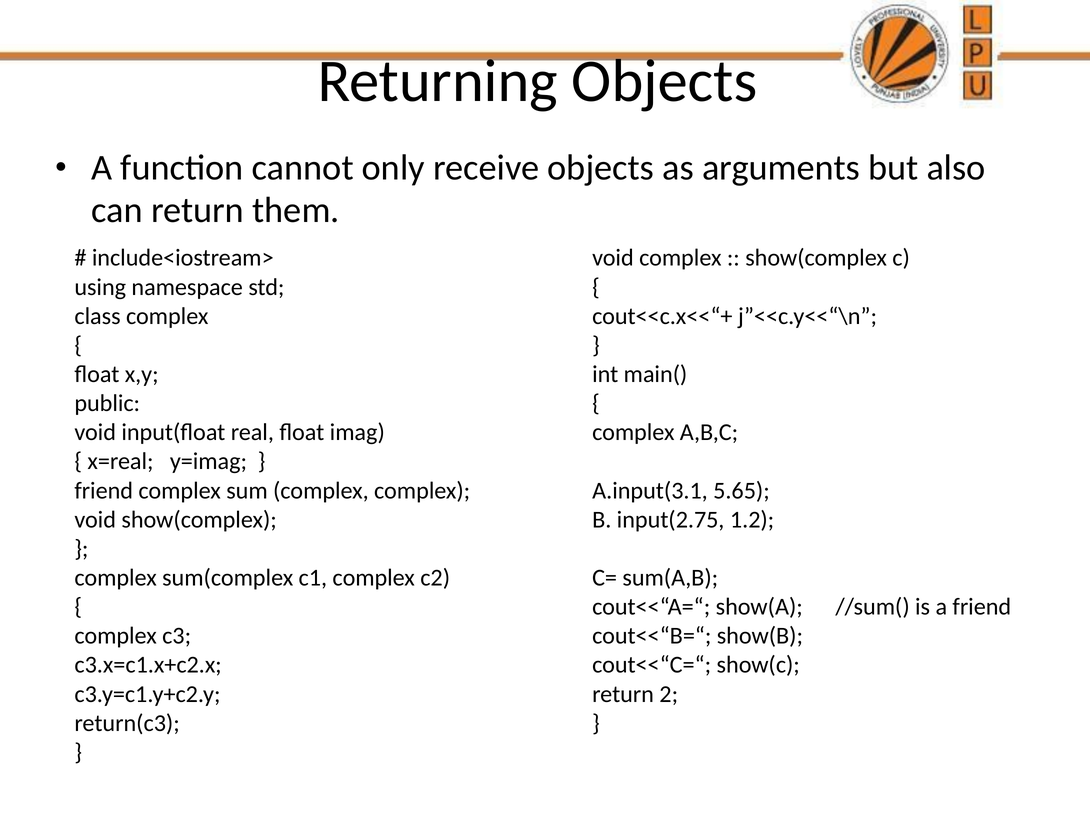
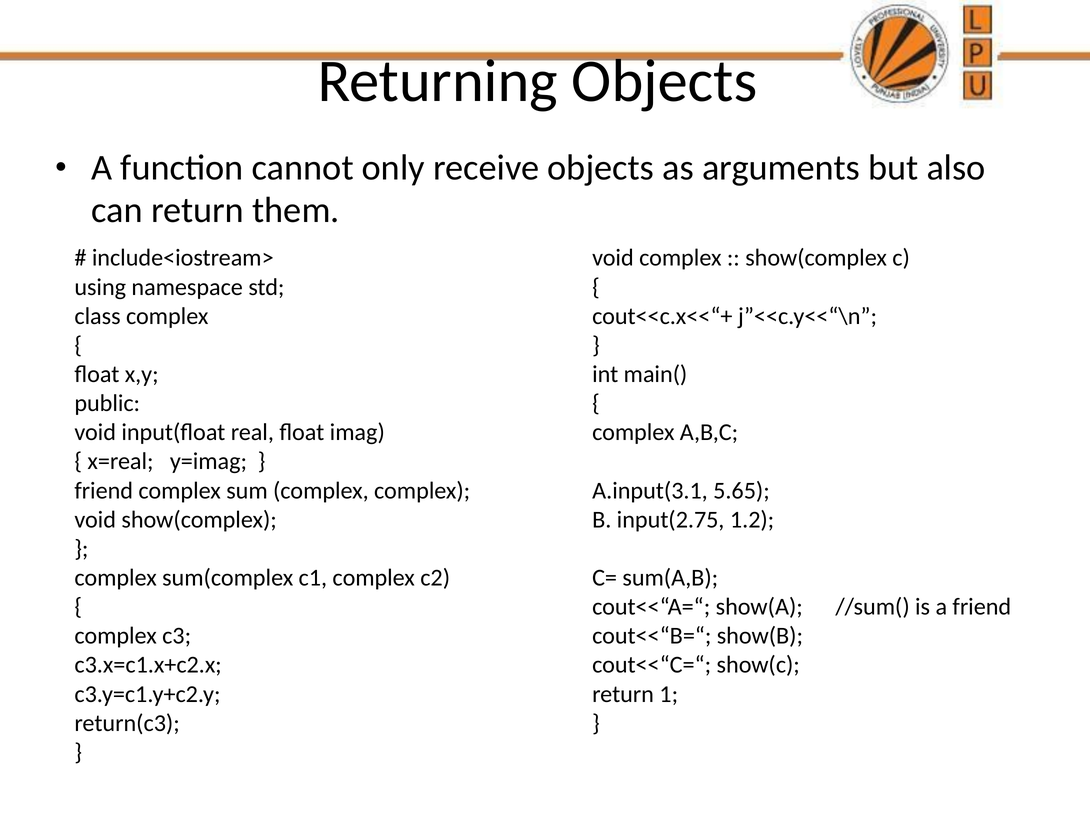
2: 2 -> 1
